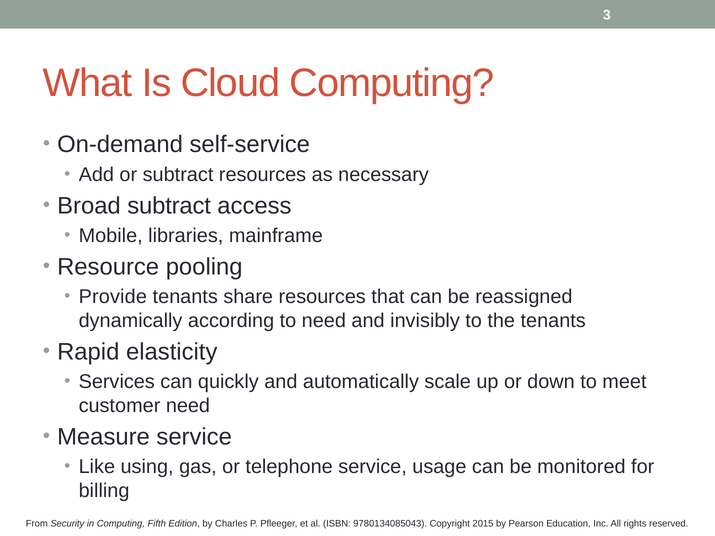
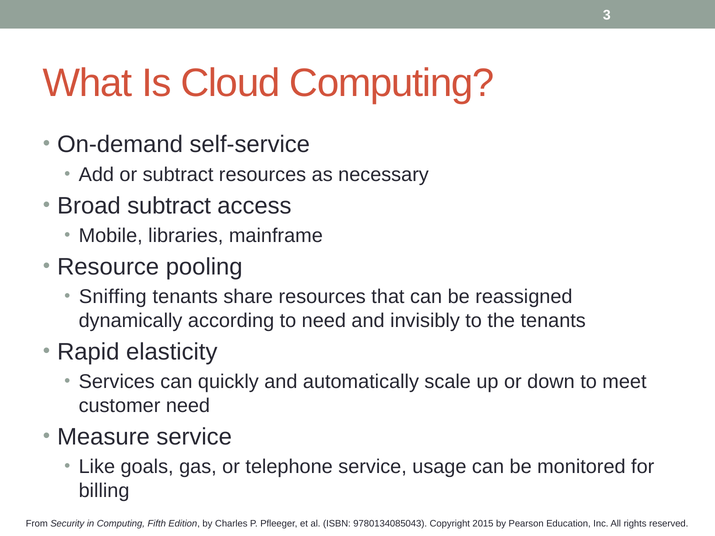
Provide: Provide -> Sniffing
using: using -> goals
